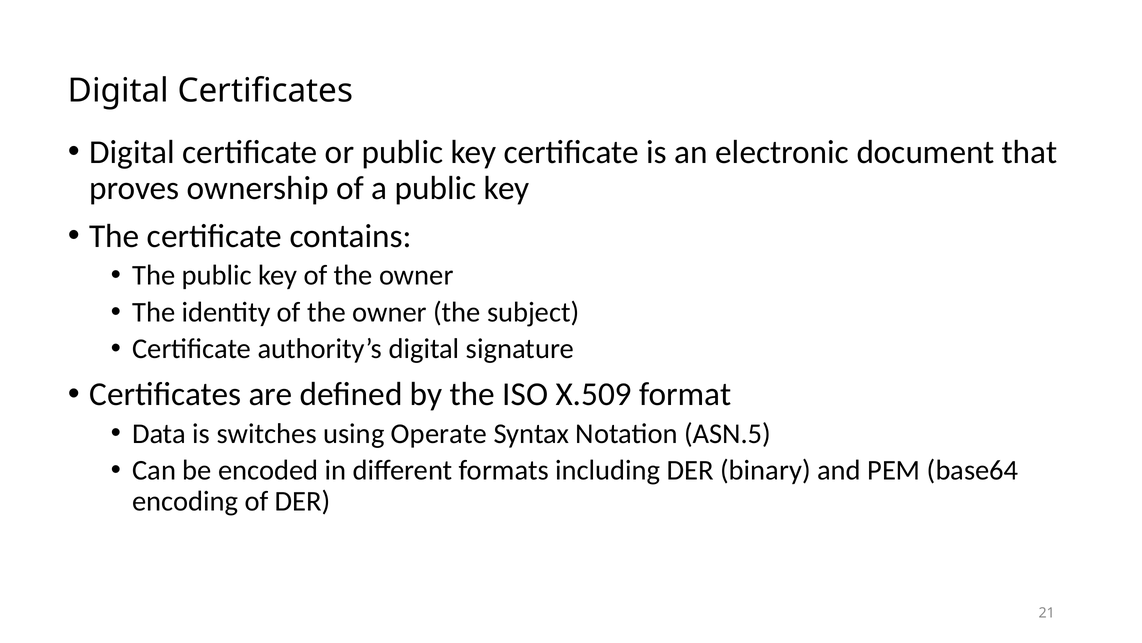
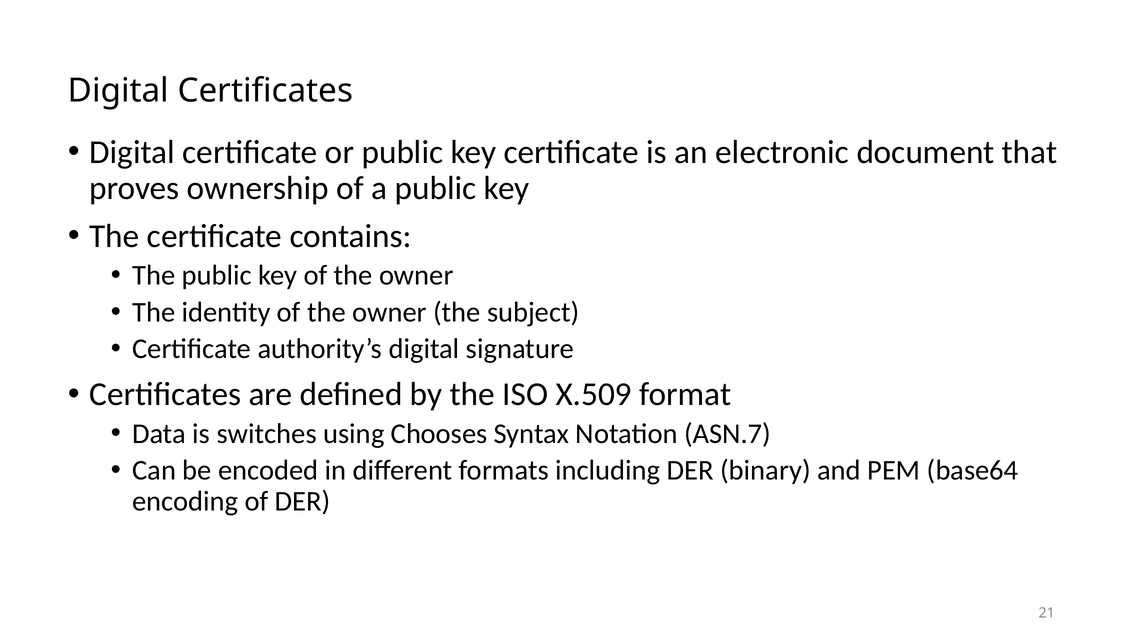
Operate: Operate -> Chooses
ASN.5: ASN.5 -> ASN.7
